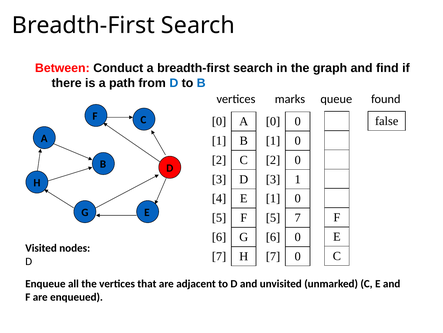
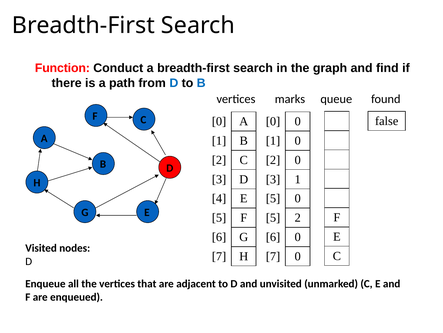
Between: Between -> Function
1 at (273, 198): 1 -> 5
5 7: 7 -> 2
